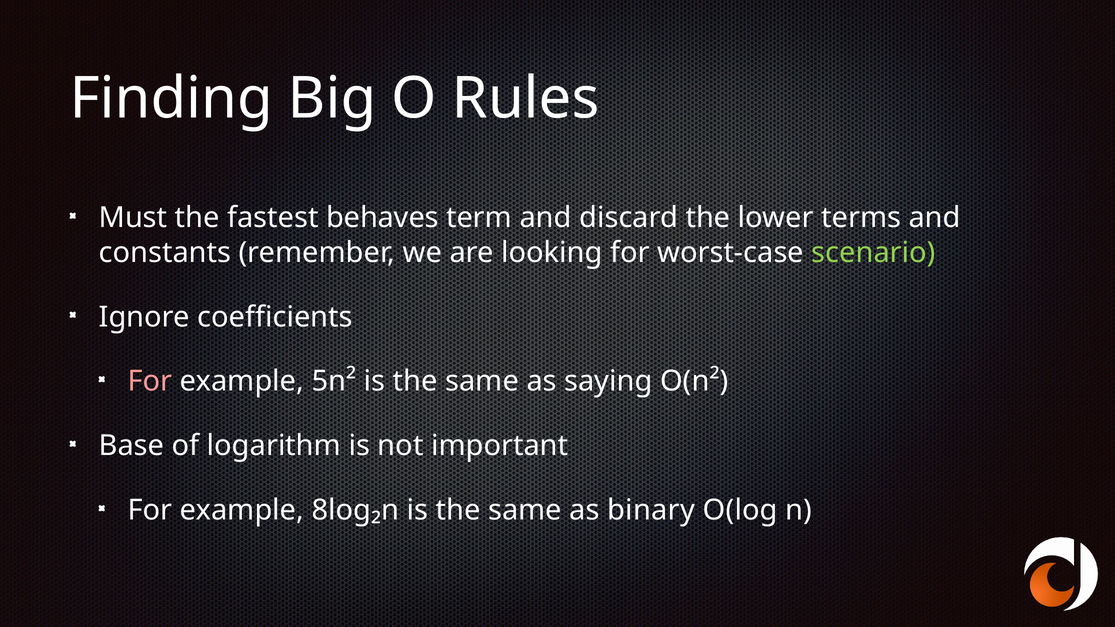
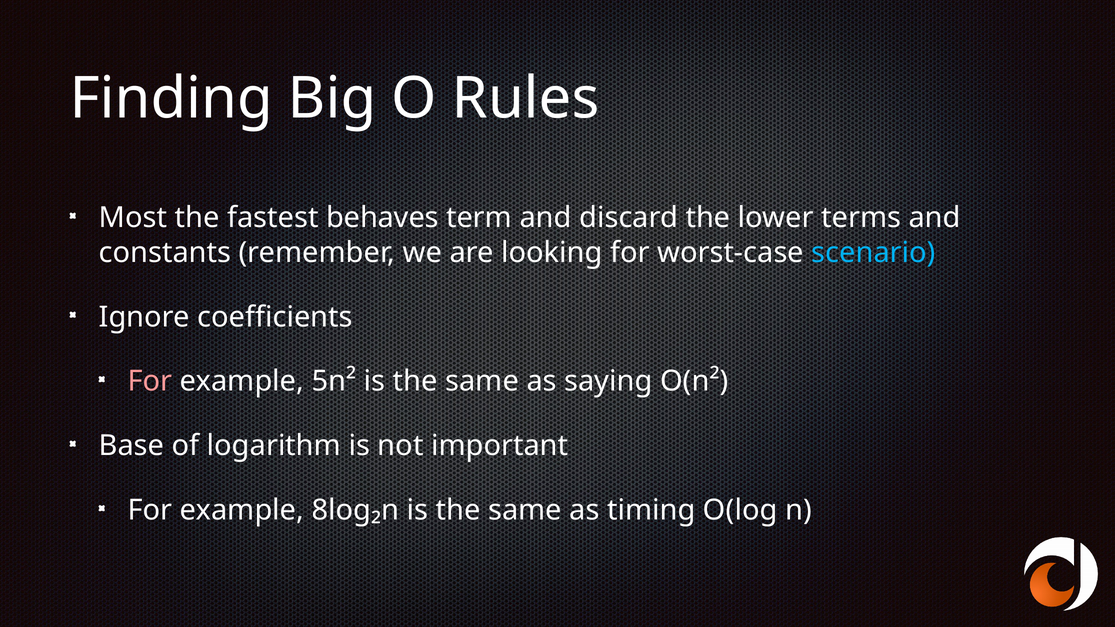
Must: Must -> Most
scenario colour: light green -> light blue
binary: binary -> timing
